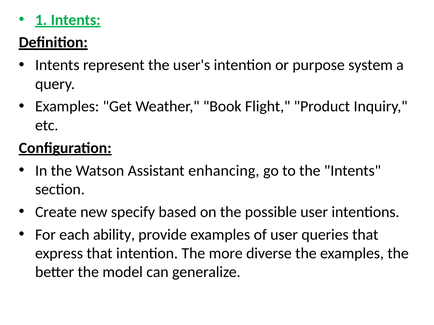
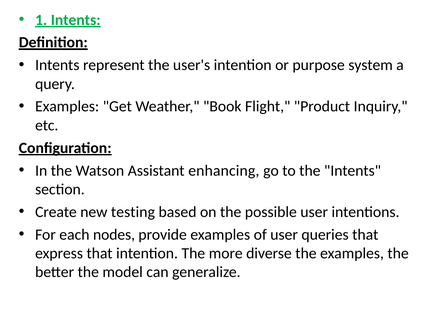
specify: specify -> testing
ability: ability -> nodes
